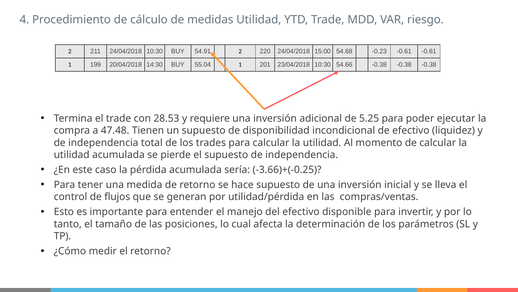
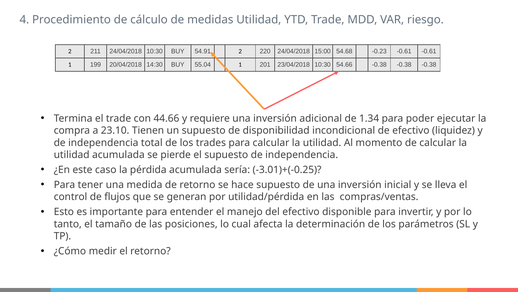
28.53: 28.53 -> 44.66
5.25: 5.25 -> 1.34
47.48: 47.48 -> 23.10
-3.66)+(-0.25: -3.66)+(-0.25 -> -3.01)+(-0.25
